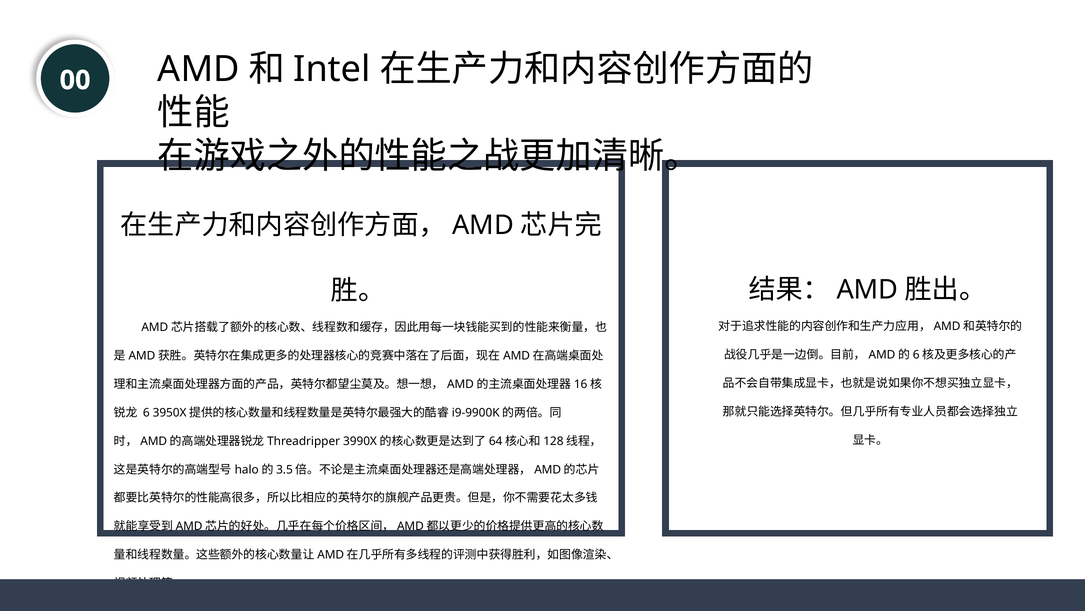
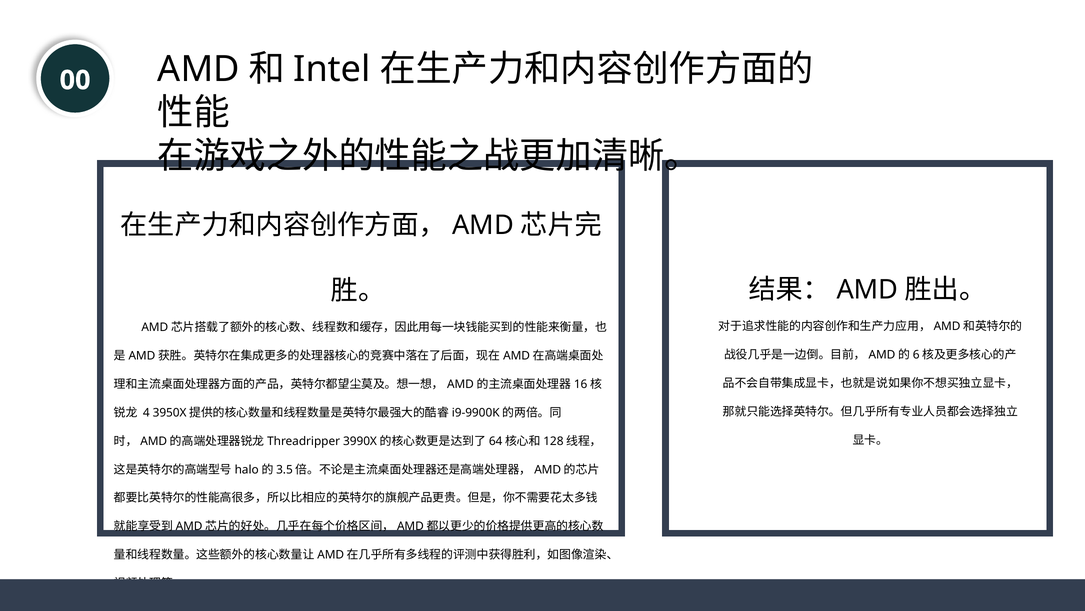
6: 6 -> 4
